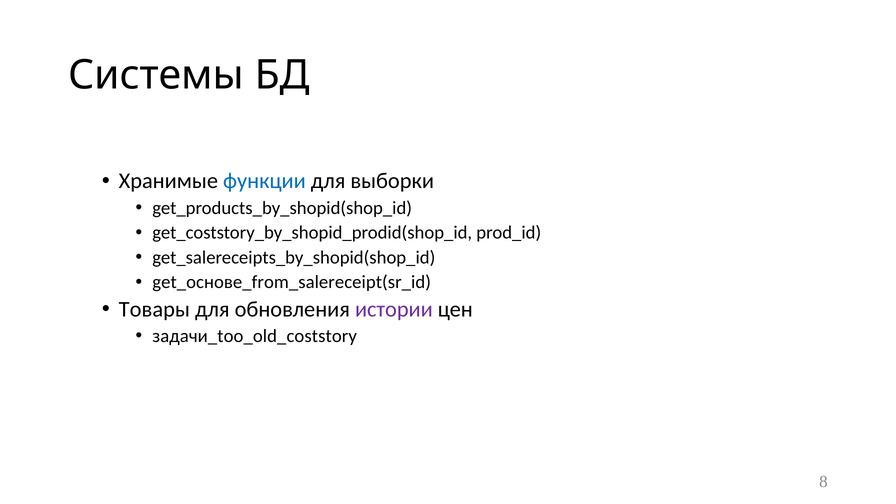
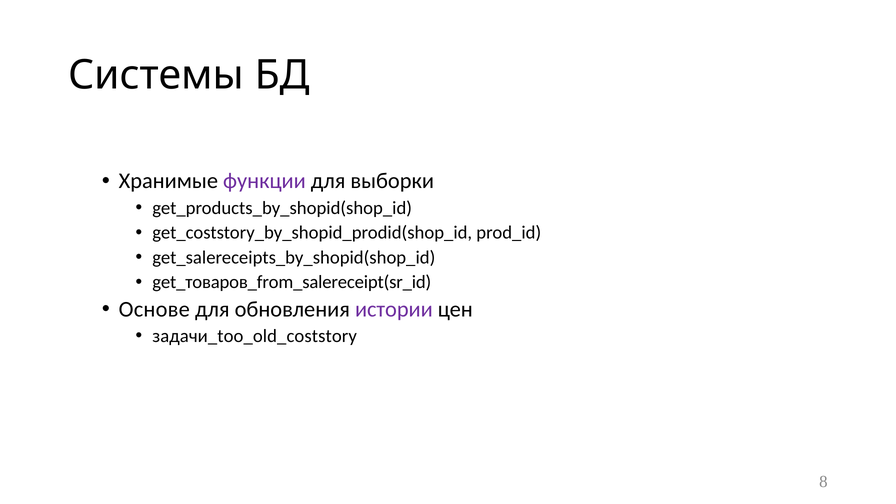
функции colour: blue -> purple
get_основе_from_salereceipt(sr_id: get_основе_from_salereceipt(sr_id -> get_товаров_from_salereceipt(sr_id
Товары: Товары -> Основе
